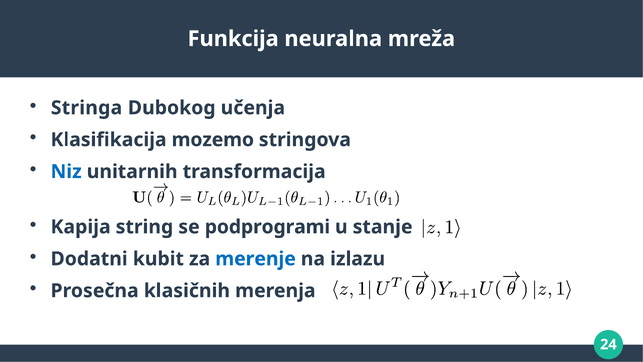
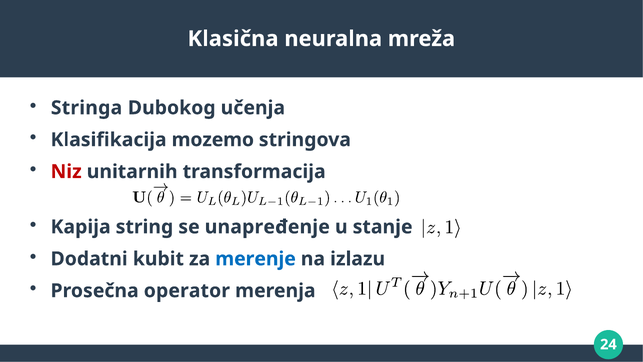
Funkcija: Funkcija -> Klasična
Niz colour: blue -> red
podprogrami: podprogrami -> unapređenje
klasičnih: klasičnih -> operator
